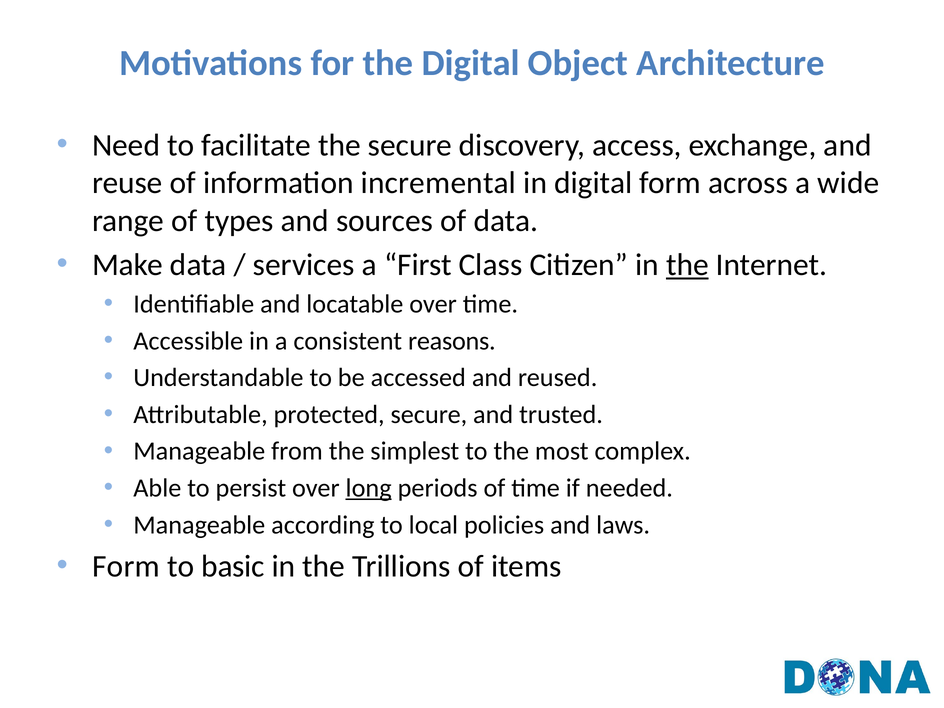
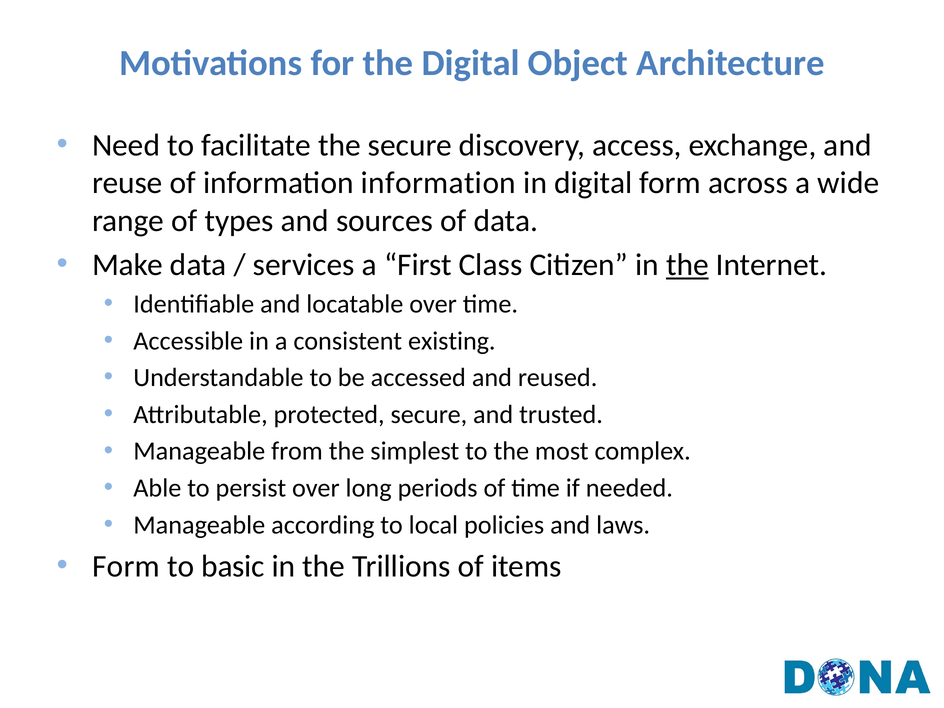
information incremental: incremental -> information
reasons: reasons -> existing
long underline: present -> none
